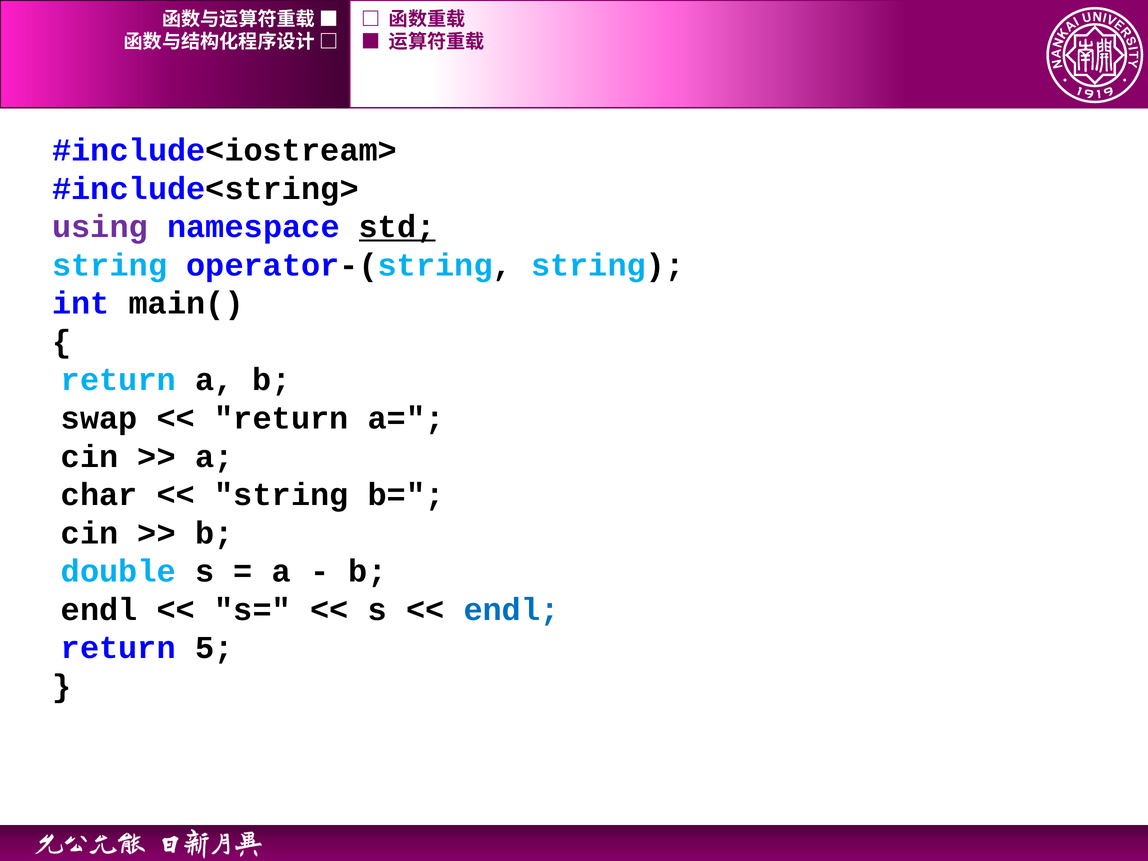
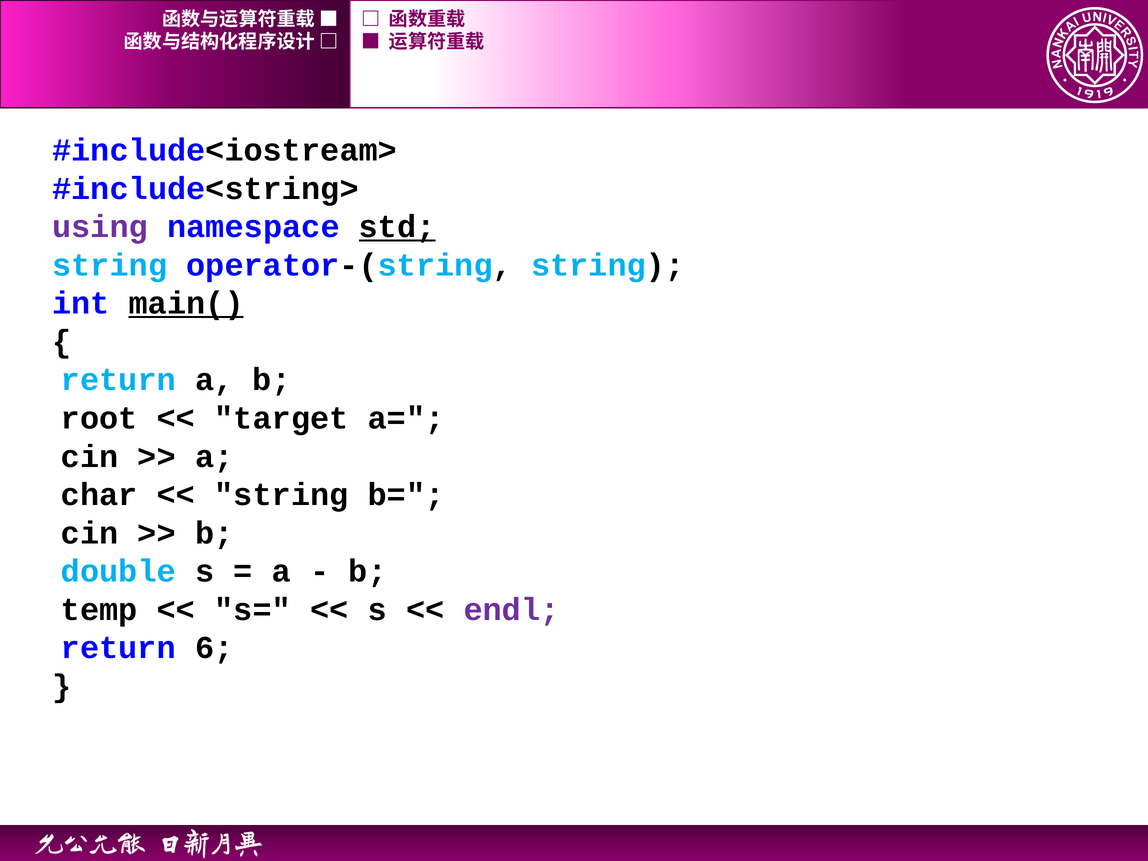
main( underline: none -> present
swap: swap -> root
return at (281, 418): return -> target
endl at (99, 610): endl -> temp
endl at (511, 610) colour: blue -> purple
5: 5 -> 6
